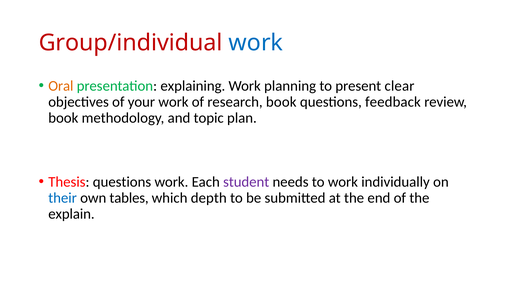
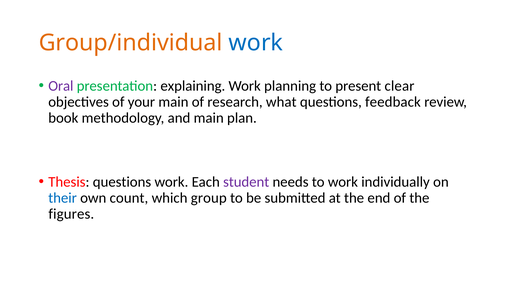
Group/individual colour: red -> orange
Oral colour: orange -> purple
your work: work -> main
research book: book -> what
and topic: topic -> main
tables: tables -> count
depth: depth -> group
explain: explain -> figures
